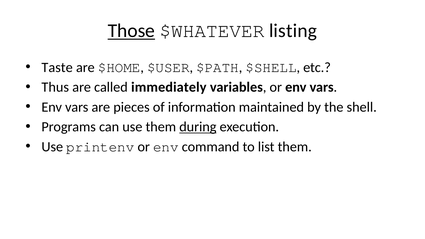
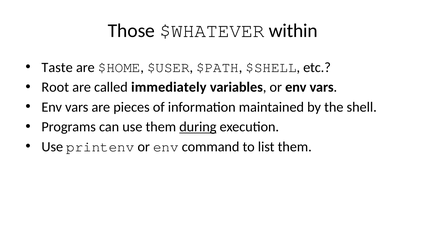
Those underline: present -> none
listing: listing -> within
Thus: Thus -> Root
